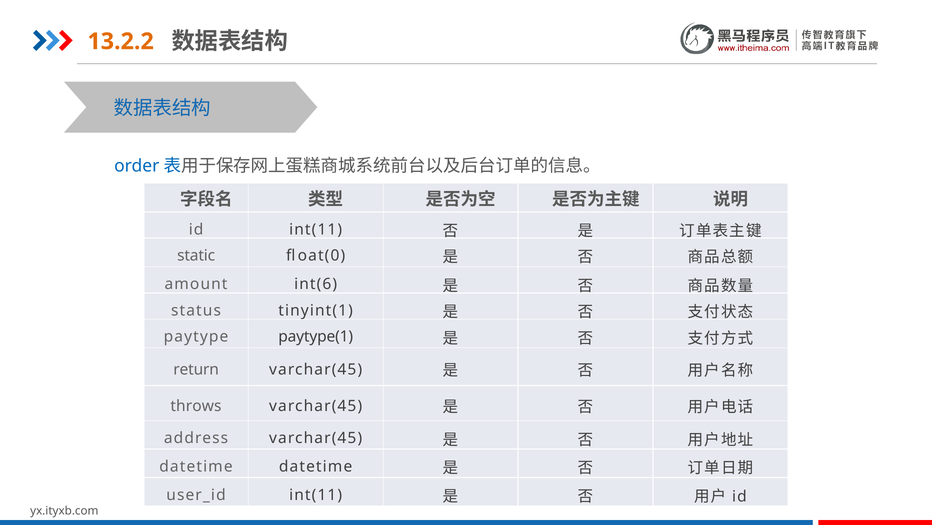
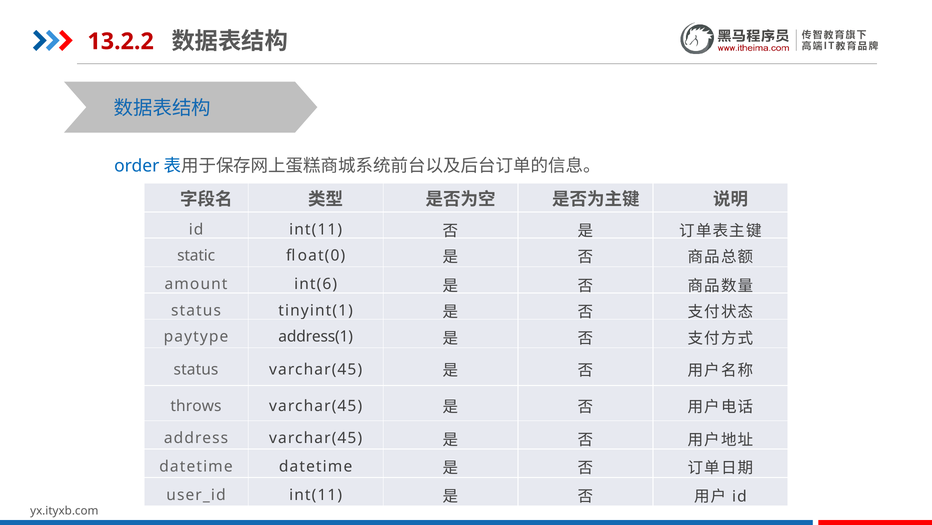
13.2.2 colour: orange -> red
paytype(1: paytype(1 -> address(1
return at (196, 369): return -> status
